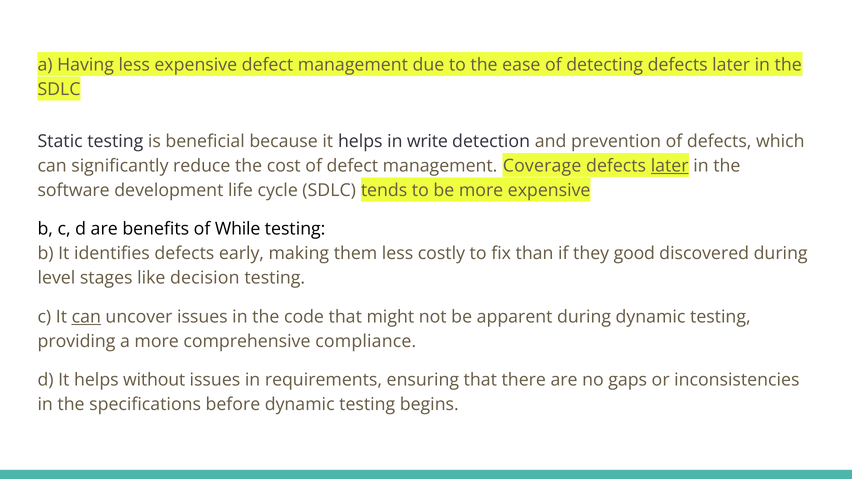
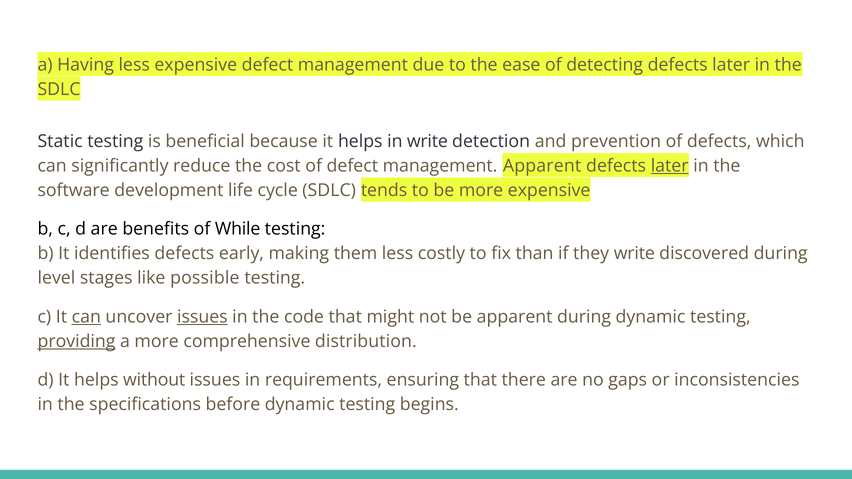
management Coverage: Coverage -> Apparent
they good: good -> write
decision: decision -> possible
issues at (202, 317) underline: none -> present
providing underline: none -> present
compliance: compliance -> distribution
